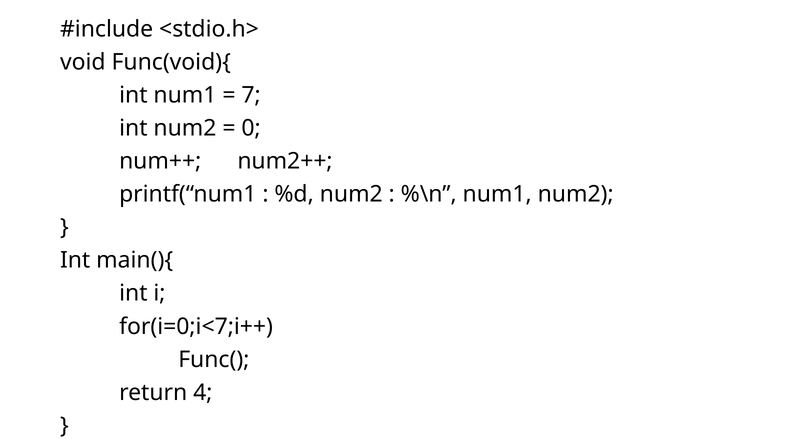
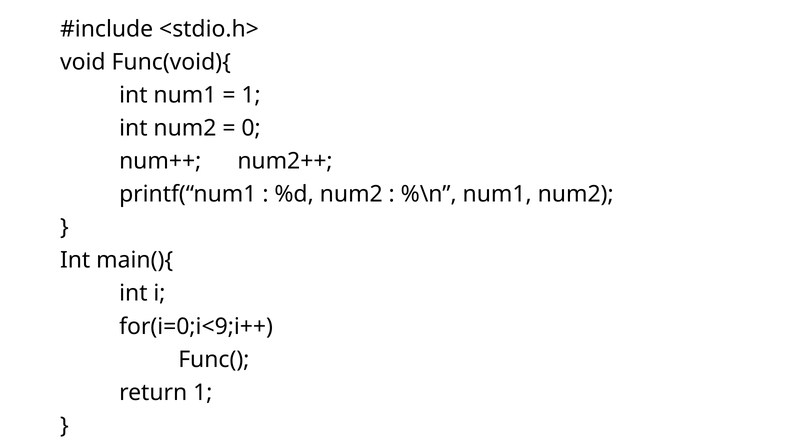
7 at (251, 95): 7 -> 1
for(i=0;i<7;i++: for(i=0;i<7;i++ -> for(i=0;i<9;i++
return 4: 4 -> 1
